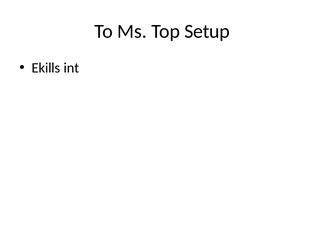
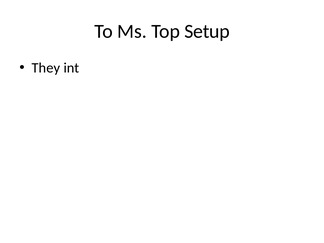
Ekills: Ekills -> They
